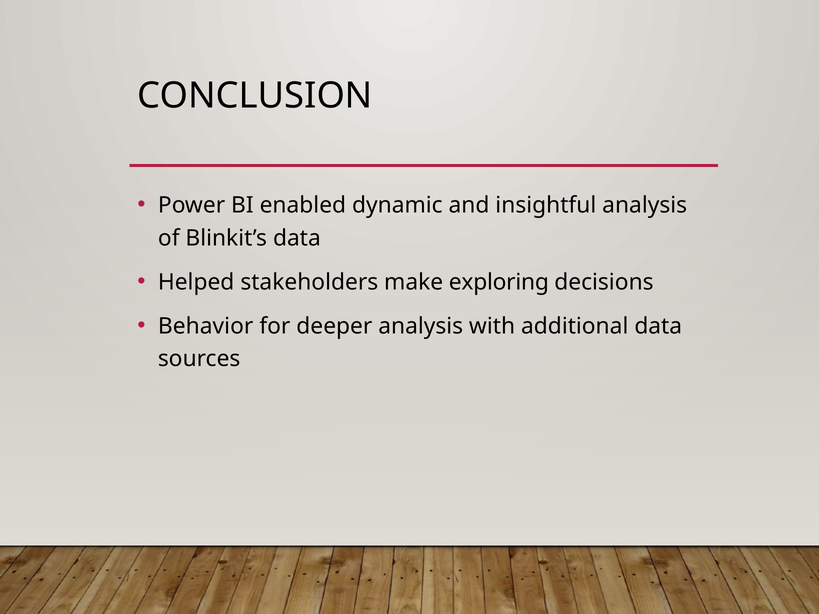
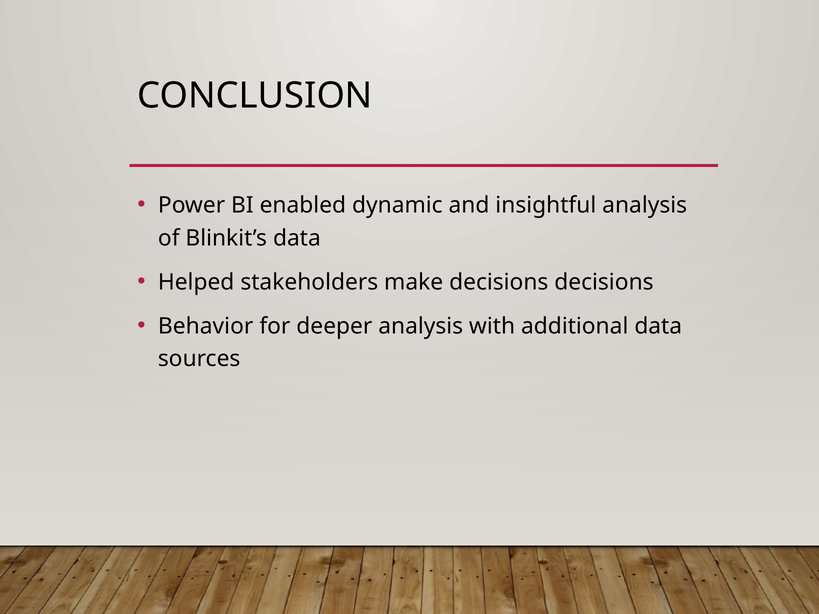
make exploring: exploring -> decisions
